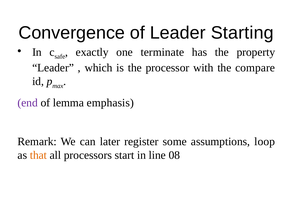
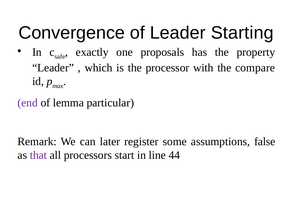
terminate: terminate -> proposals
emphasis: emphasis -> particular
loop: loop -> false
that colour: orange -> purple
08: 08 -> 44
